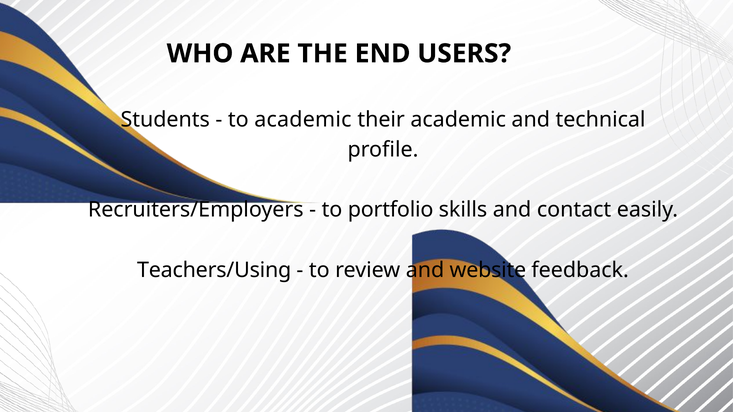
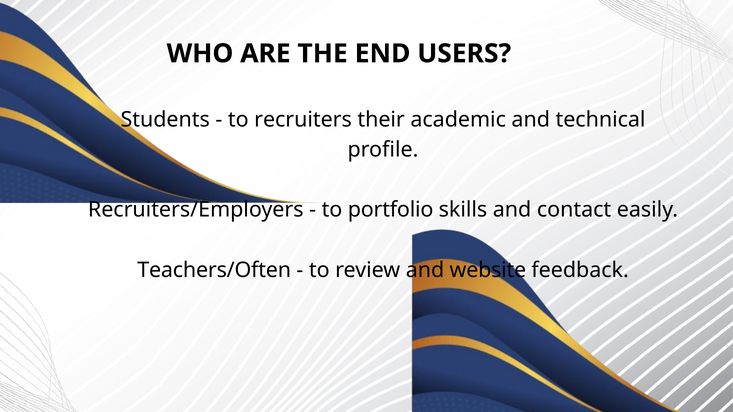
to academic: academic -> recruiters
Teachers/Using: Teachers/Using -> Teachers/Often
